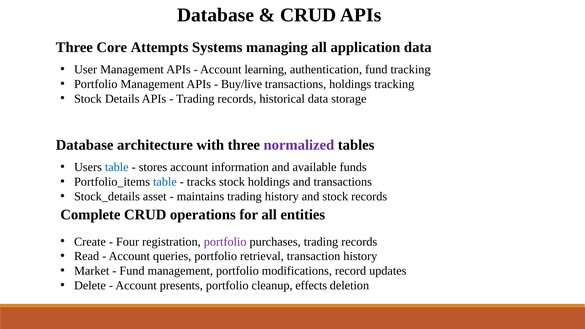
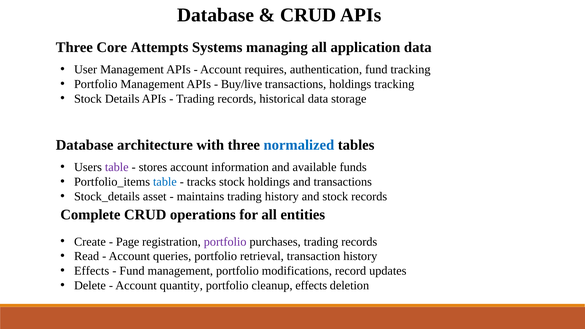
learning: learning -> requires
normalized colour: purple -> blue
table at (117, 167) colour: blue -> purple
Four: Four -> Page
Market at (92, 271): Market -> Effects
presents: presents -> quantity
